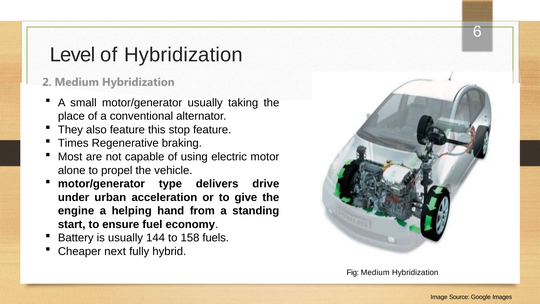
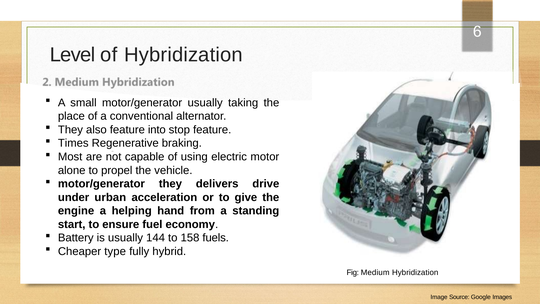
this: this -> into
motor/generator type: type -> they
next: next -> type
